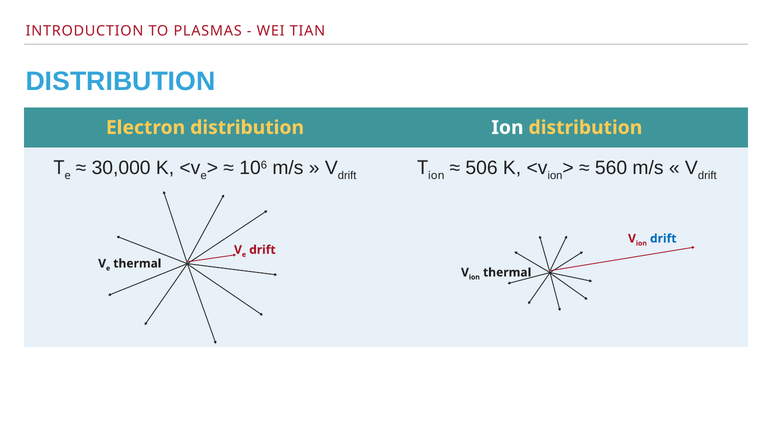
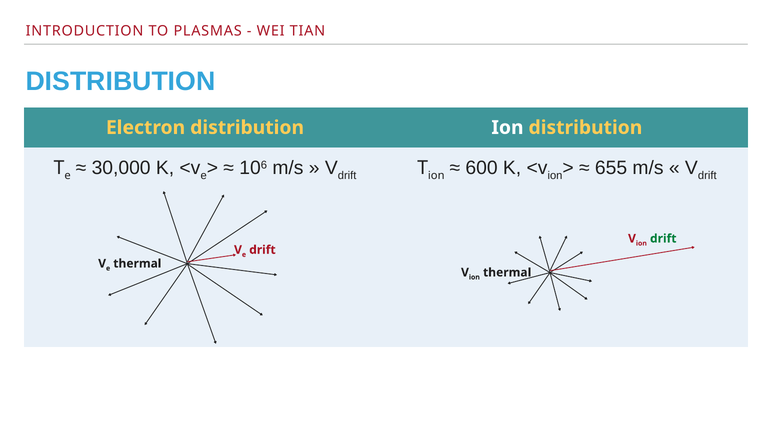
506: 506 -> 600
560: 560 -> 655
drift at (663, 239) colour: blue -> green
